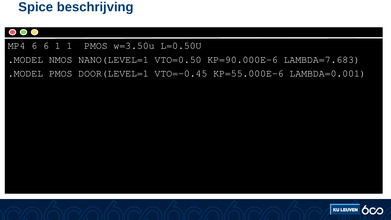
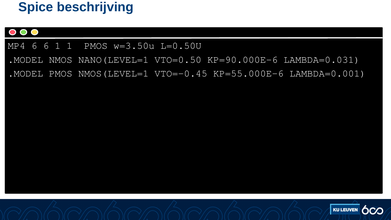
LAMBDA=7.683: LAMBDA=7.683 -> LAMBDA=0.031
DOOR(LEVEL=1: DOOR(LEVEL=1 -> NMOS(LEVEL=1
